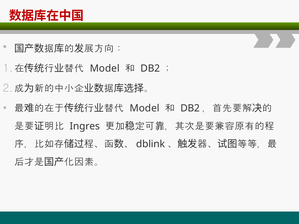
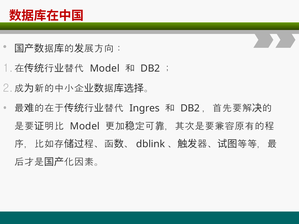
Model at (145, 108): Model -> Ingres
Ingres at (85, 126): Ingres -> Model
